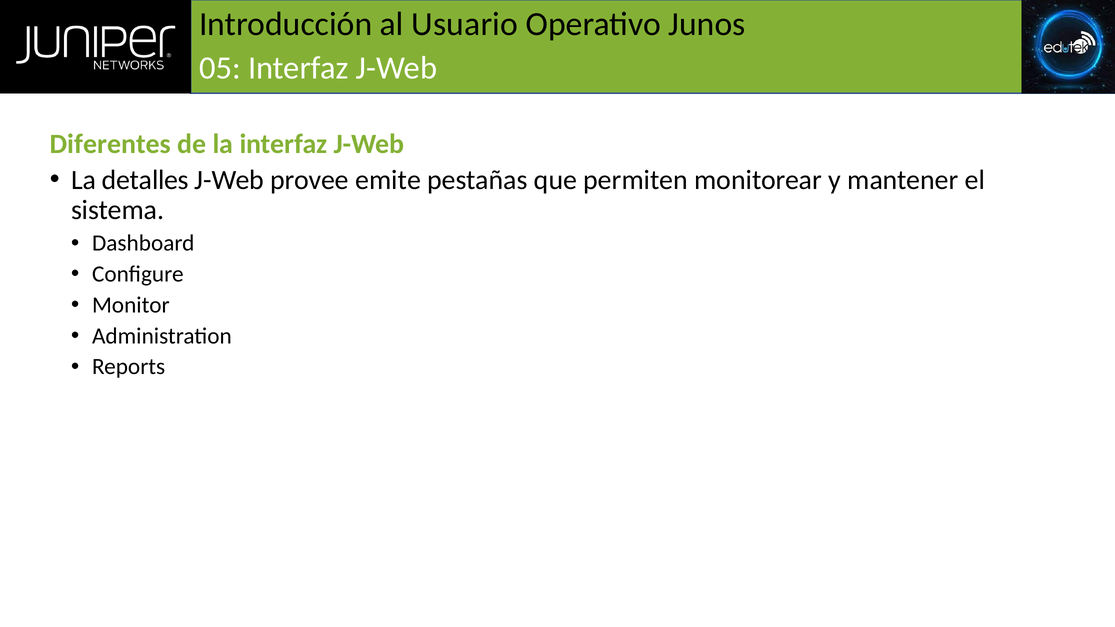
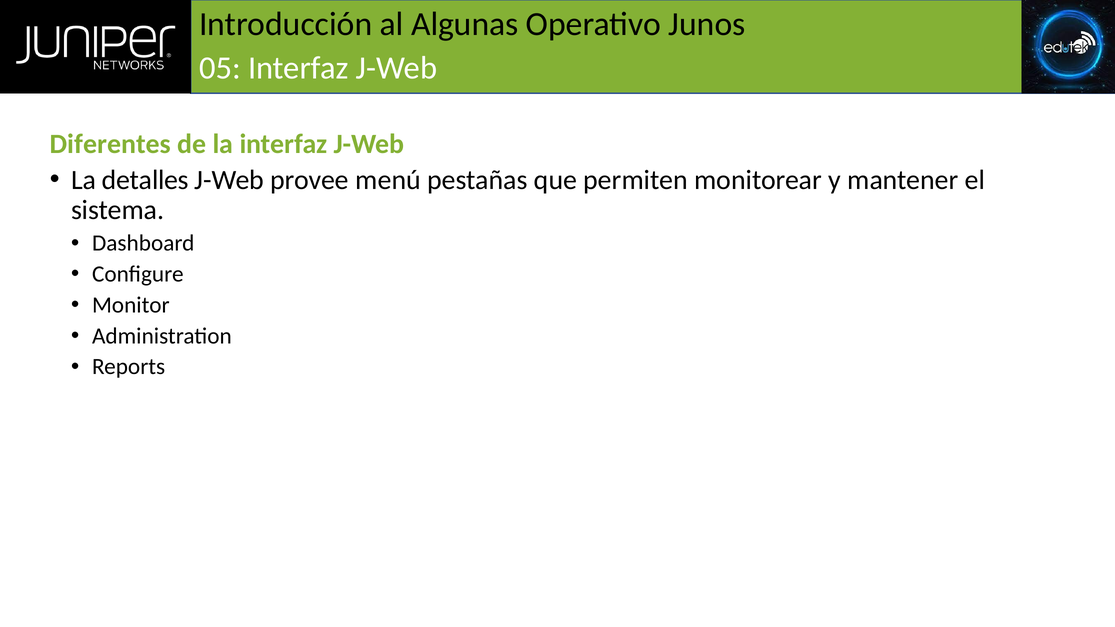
Usuario: Usuario -> Algunas
emite: emite -> menú
